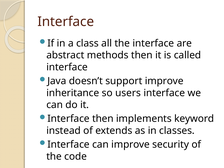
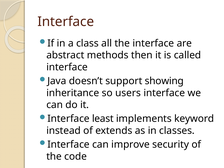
support improve: improve -> showing
Interface then: then -> least
